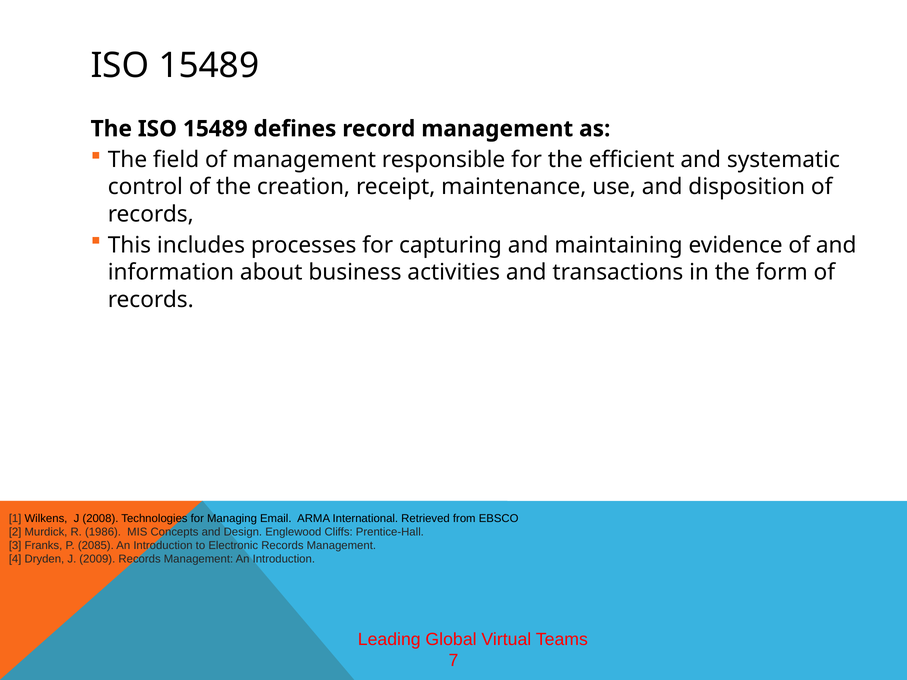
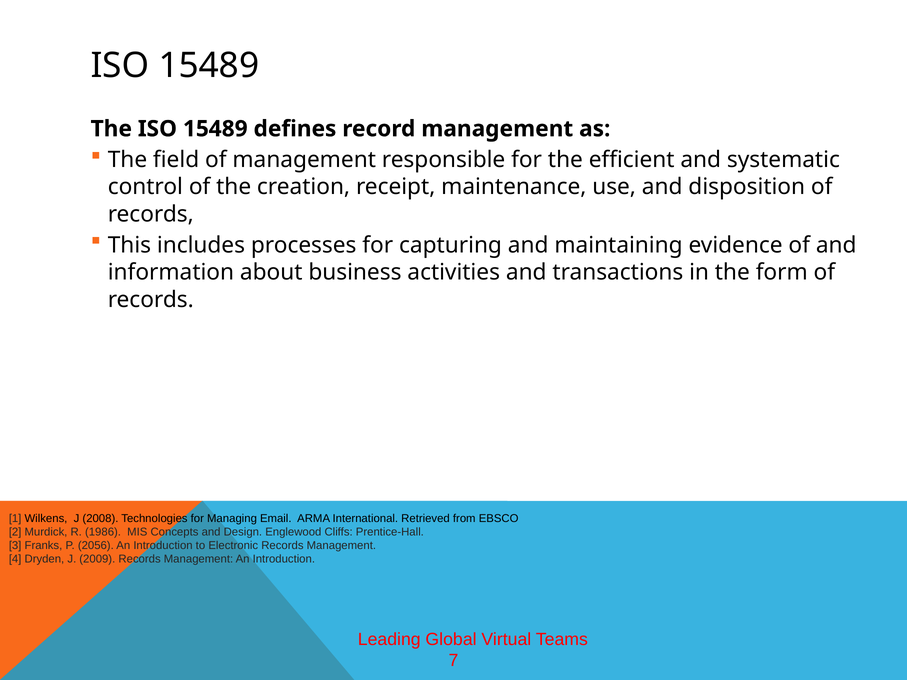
2085: 2085 -> 2056
